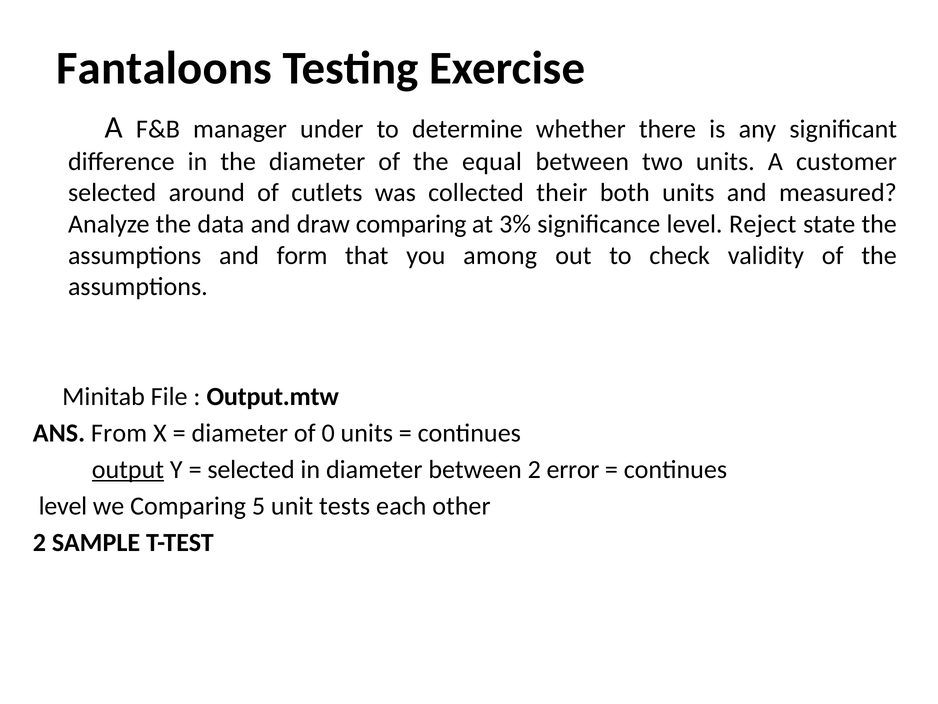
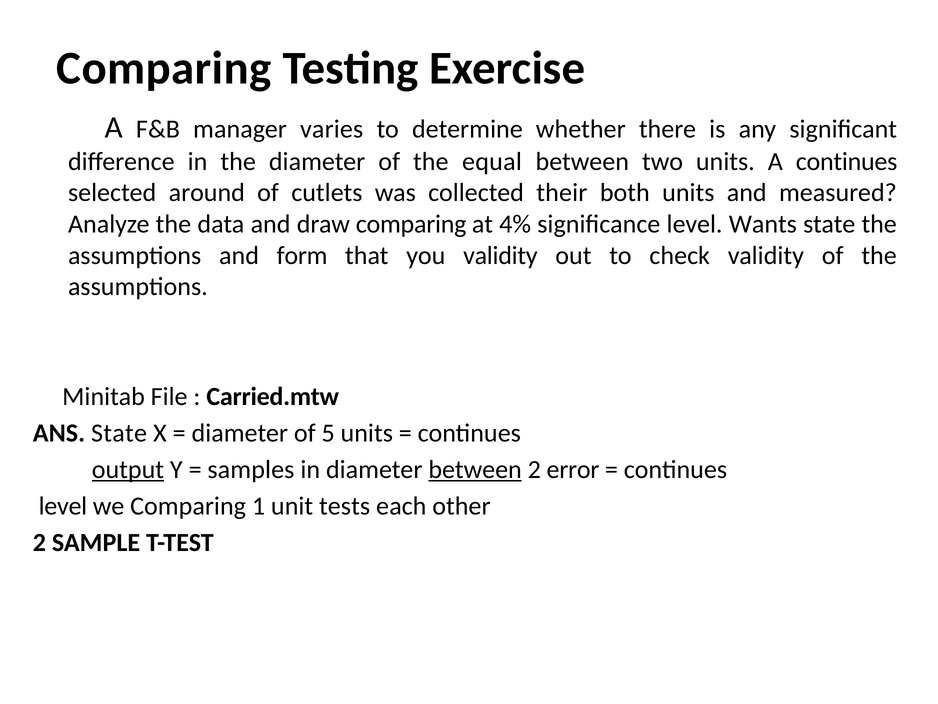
Fantaloons at (164, 68): Fantaloons -> Comparing
under: under -> varies
A customer: customer -> continues
3%: 3% -> 4%
Reject: Reject -> Wants
you among: among -> validity
Output.mtw: Output.mtw -> Carried.mtw
ANS From: From -> State
0: 0 -> 5
selected at (251, 469): selected -> samples
between at (475, 469) underline: none -> present
5: 5 -> 1
